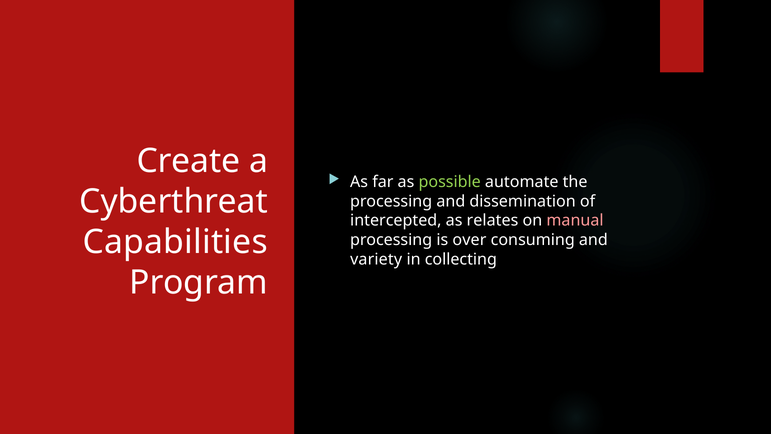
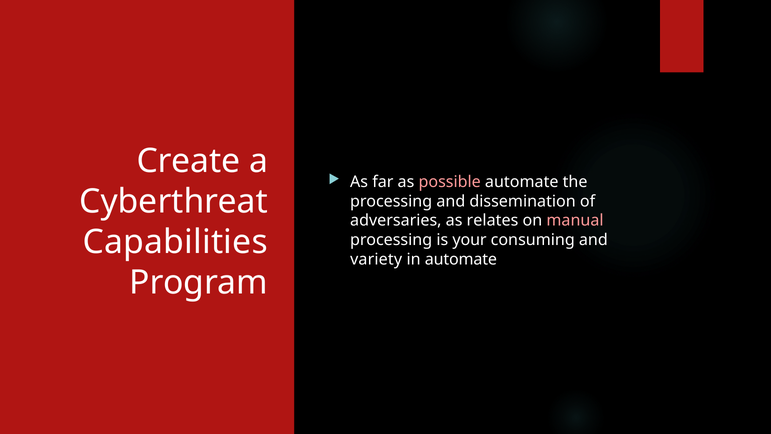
possible colour: light green -> pink
intercepted: intercepted -> adversaries
over: over -> your
in collecting: collecting -> automate
